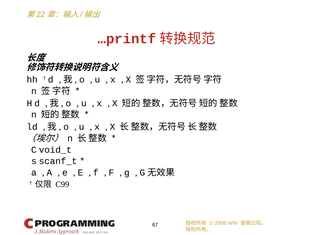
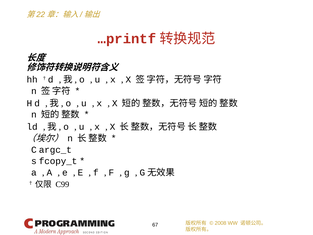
void_t: void_t -> argc_t
scanf_t: scanf_t -> fcopy_t
